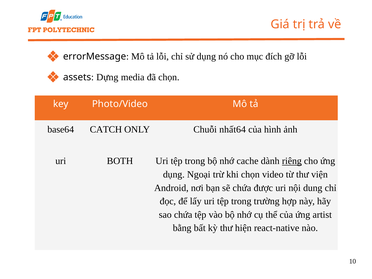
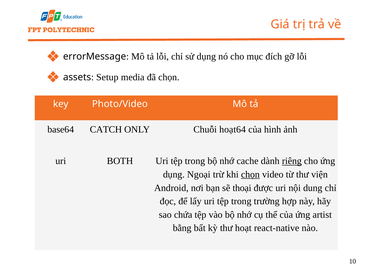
Dựng: Dựng -> Setup
nhất64: nhất64 -> hoạt64
chọn at (250, 175) underline: none -> present
sẽ chứa: chứa -> thoại
hiện: hiện -> hoạt
